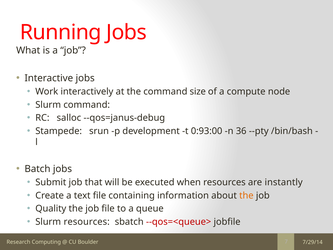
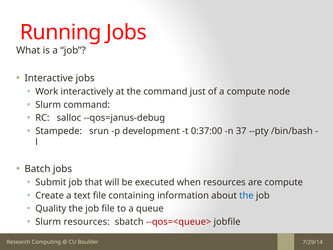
size: size -> just
0:93:00: 0:93:00 -> 0:37:00
36: 36 -> 37
are instantly: instantly -> compute
the at (246, 195) colour: orange -> blue
